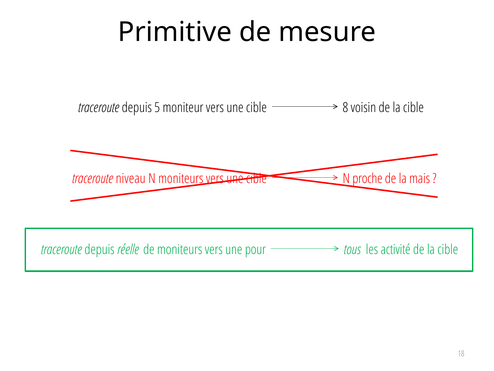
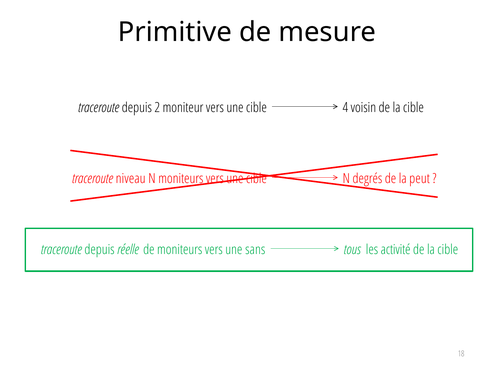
5: 5 -> 2
8: 8 -> 4
proche: proche -> degrés
mais: mais -> peut
pour: pour -> sans
